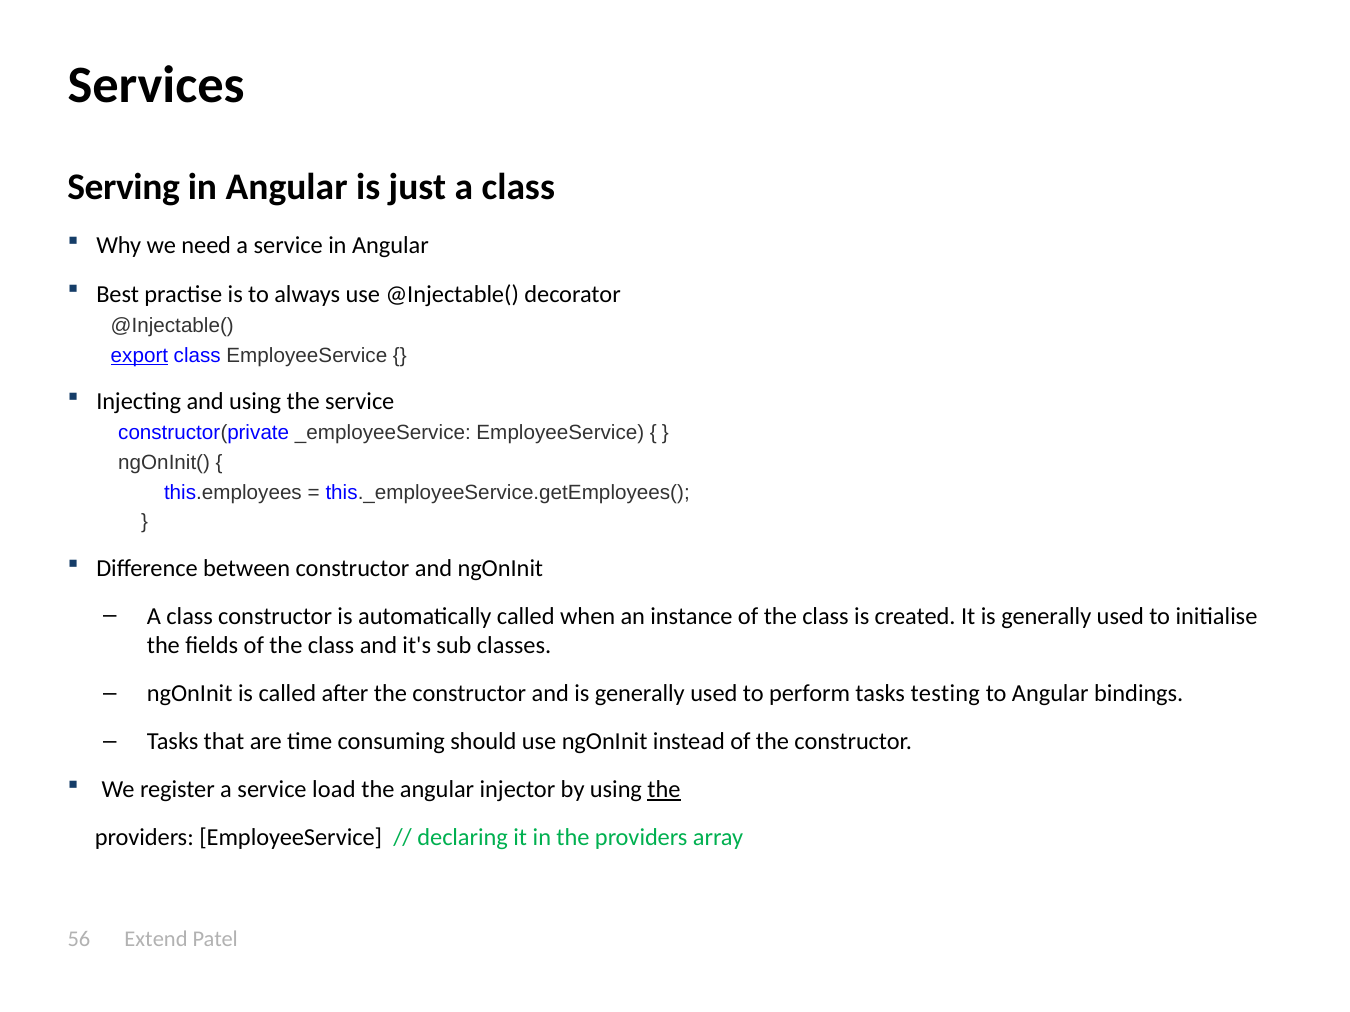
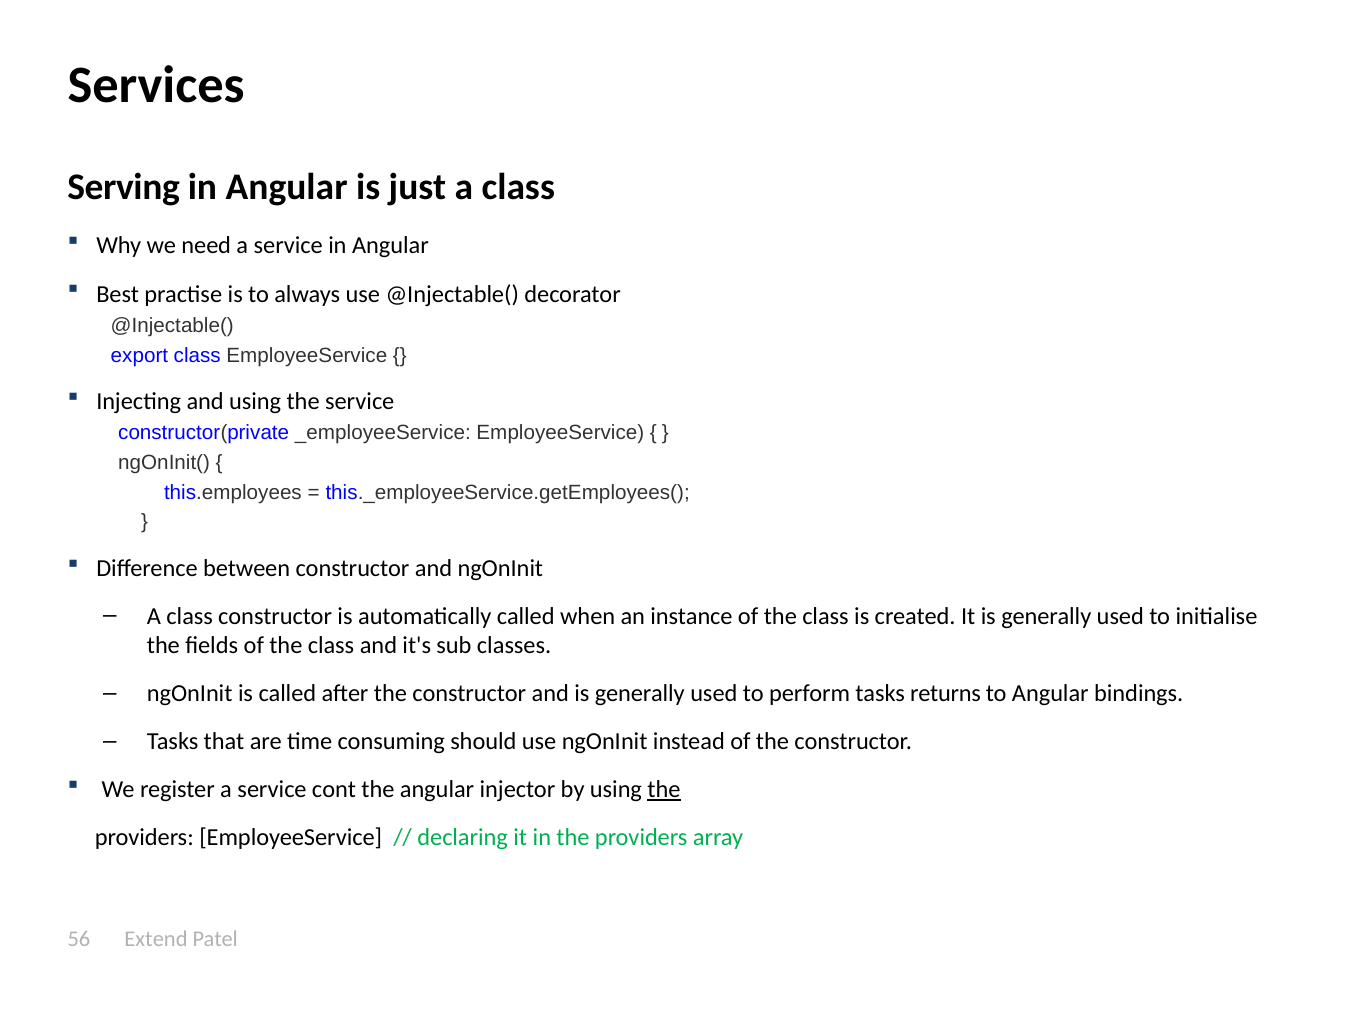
export underline: present -> none
testing: testing -> returns
load: load -> cont
